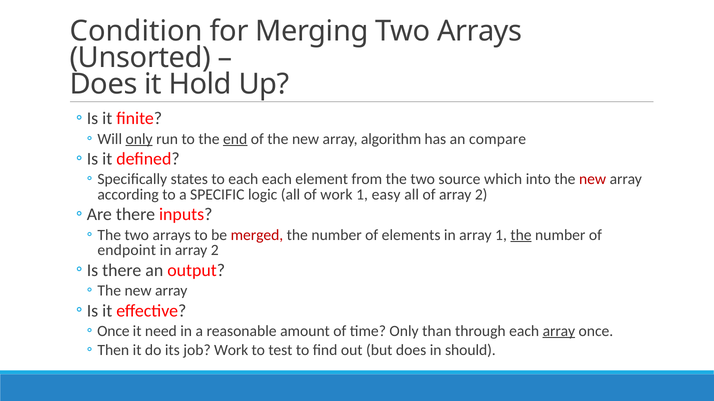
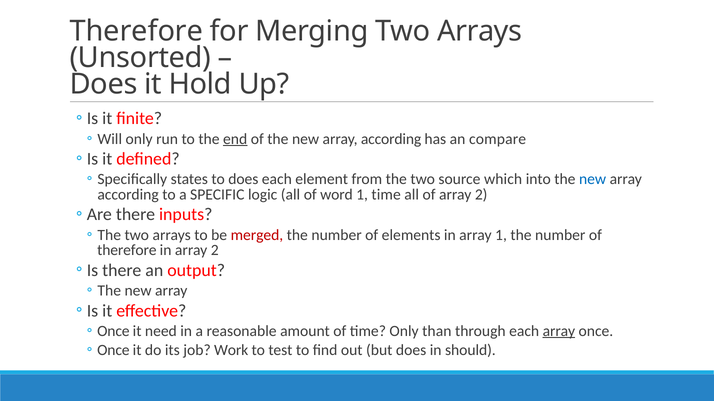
Condition at (136, 31): Condition -> Therefore
only at (139, 139) underline: present -> none
algorithm at (391, 139): algorithm -> according
to each: each -> does
new at (593, 180) colour: red -> blue
of work: work -> word
1 easy: easy -> time
the at (521, 235) underline: present -> none
endpoint at (127, 250): endpoint -> therefore
Then at (113, 351): Then -> Once
